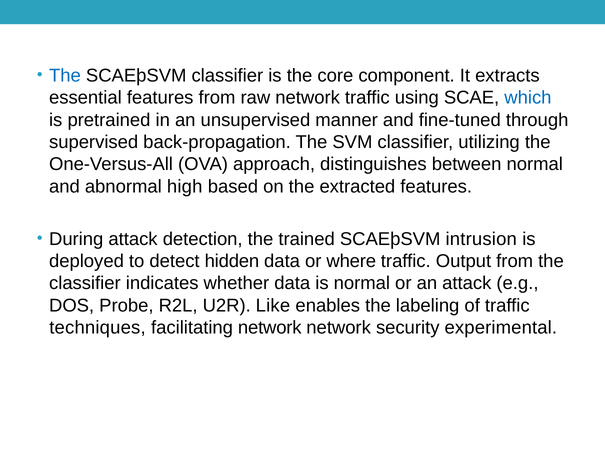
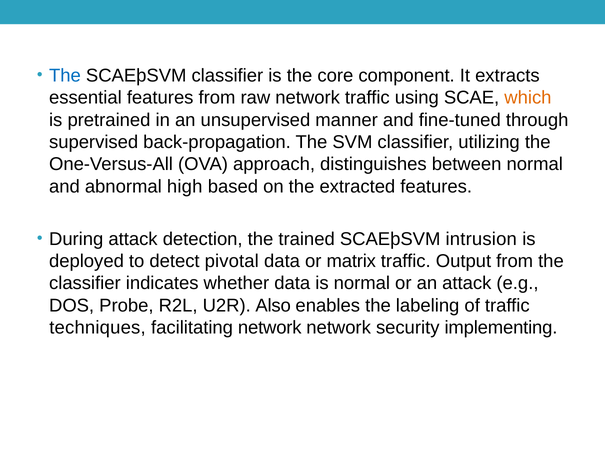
which colour: blue -> orange
hidden: hidden -> pivotal
where: where -> matrix
Like: Like -> Also
experimental: experimental -> implementing
